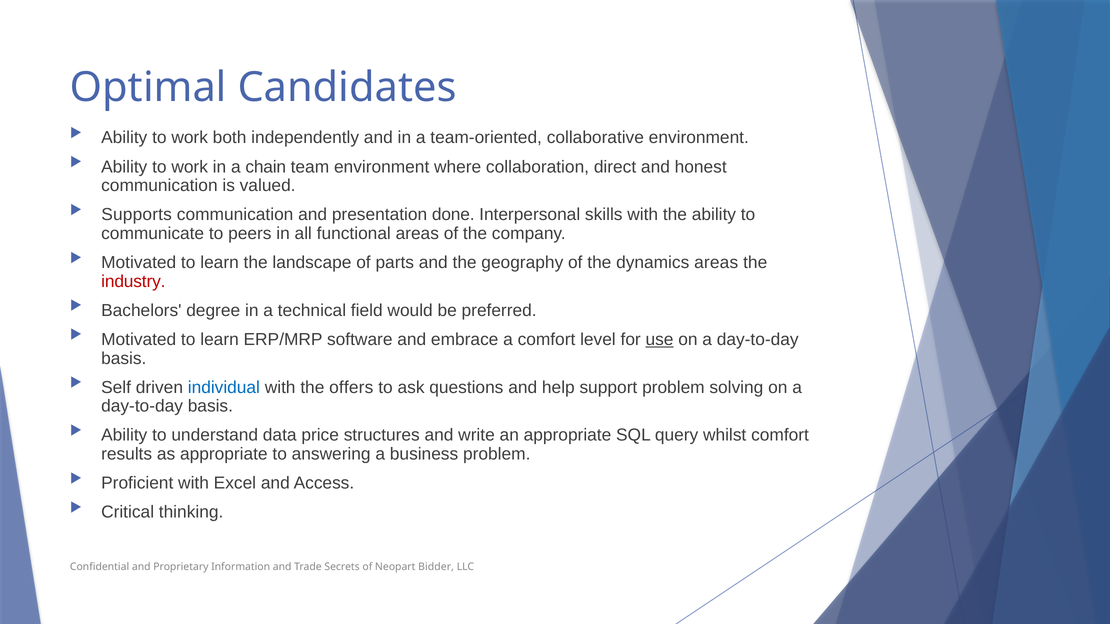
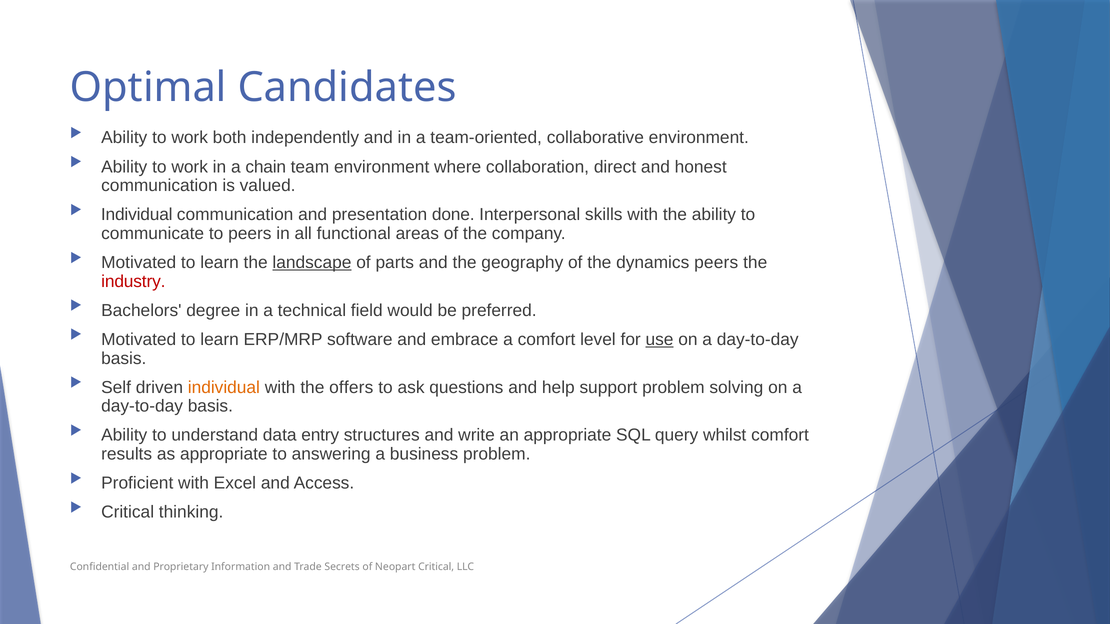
Supports at (137, 215): Supports -> Individual
landscape underline: none -> present
dynamics areas: areas -> peers
individual at (224, 388) colour: blue -> orange
price: price -> entry
Neopart Bidder: Bidder -> Critical
